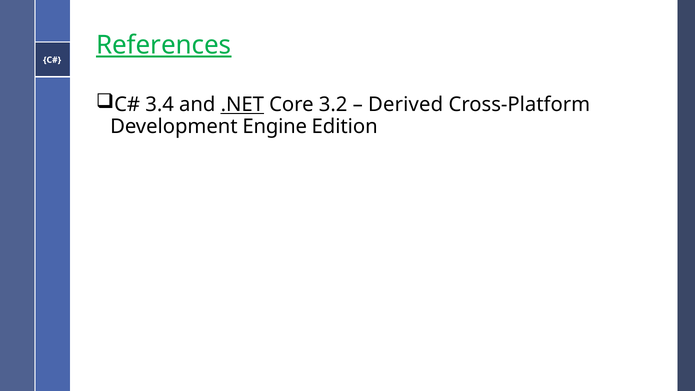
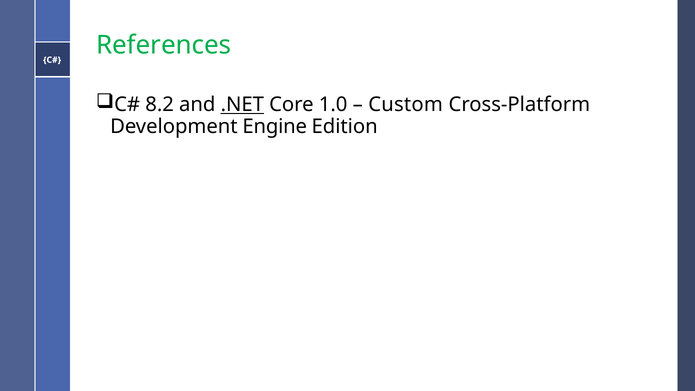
References underline: present -> none
3.4: 3.4 -> 8.2
3.2: 3.2 -> 1.0
Derived: Derived -> Custom
